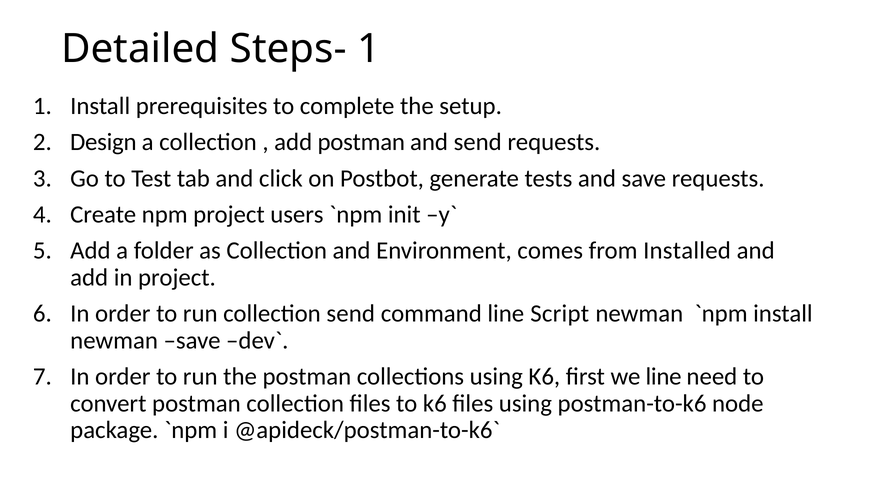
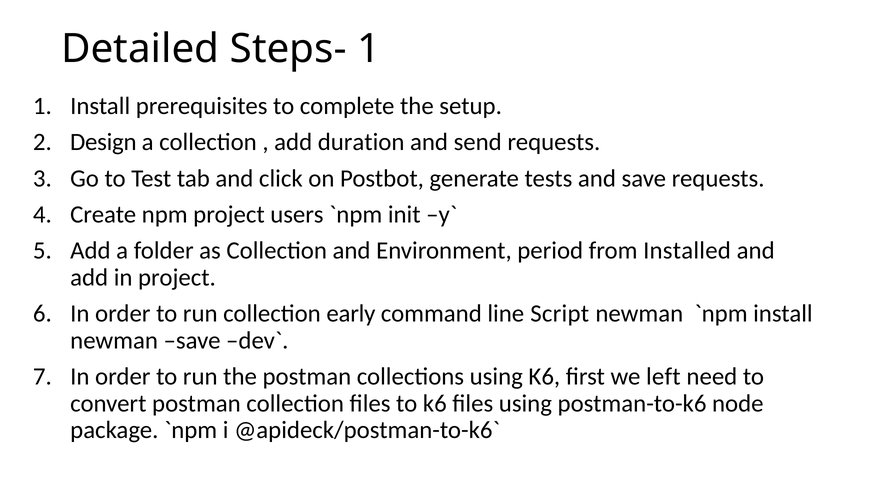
add postman: postman -> duration
comes: comes -> period
collection send: send -> early
we line: line -> left
